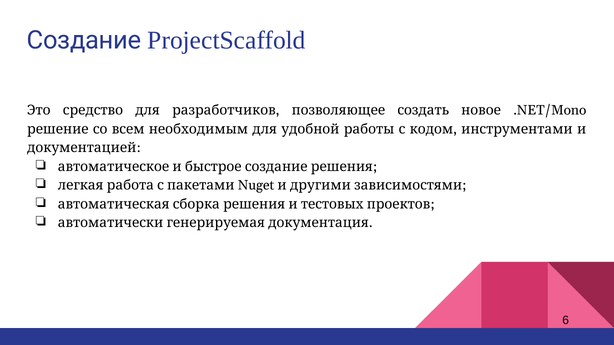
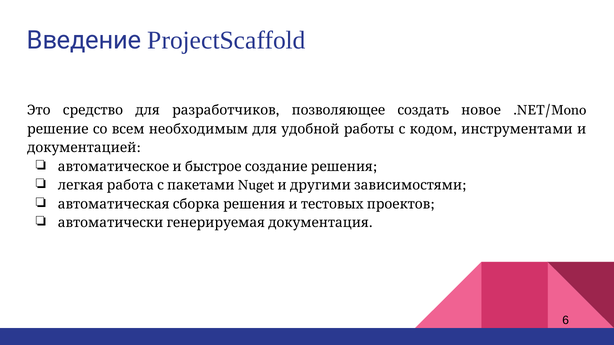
Создание: Создание -> Введение
